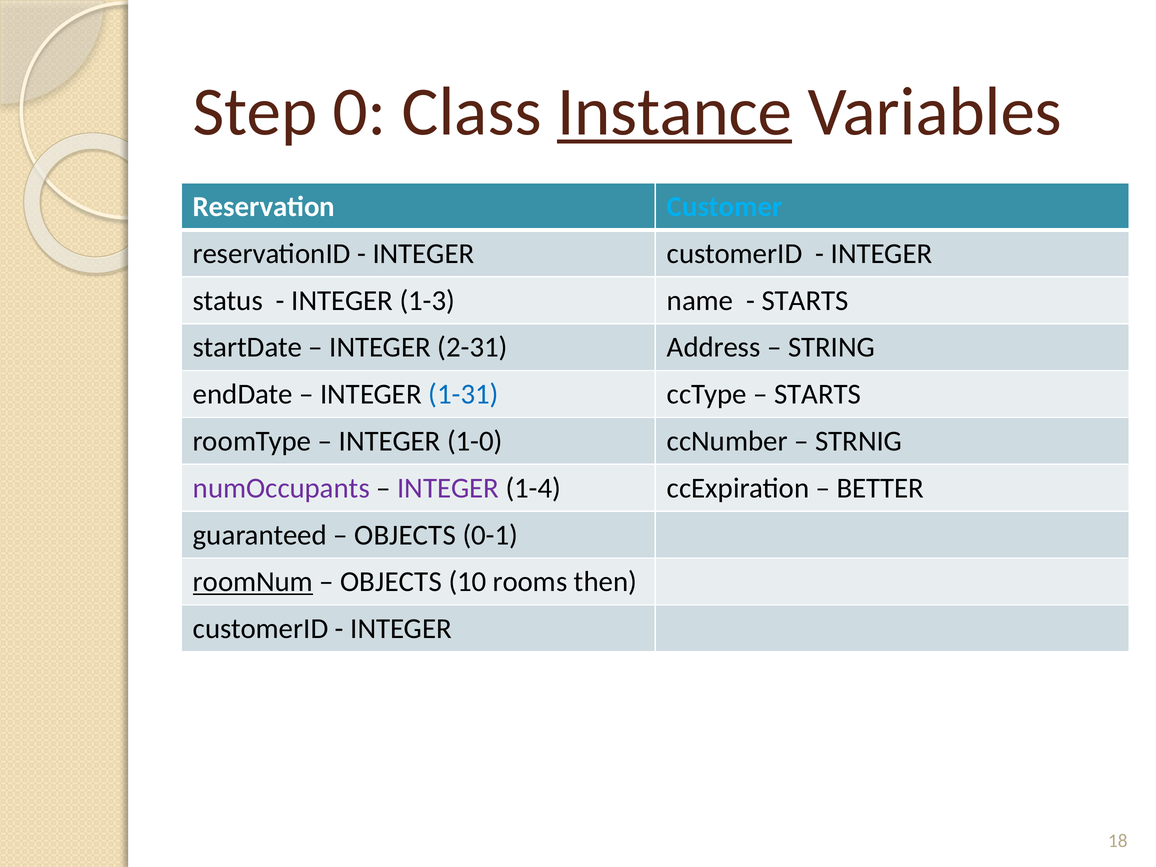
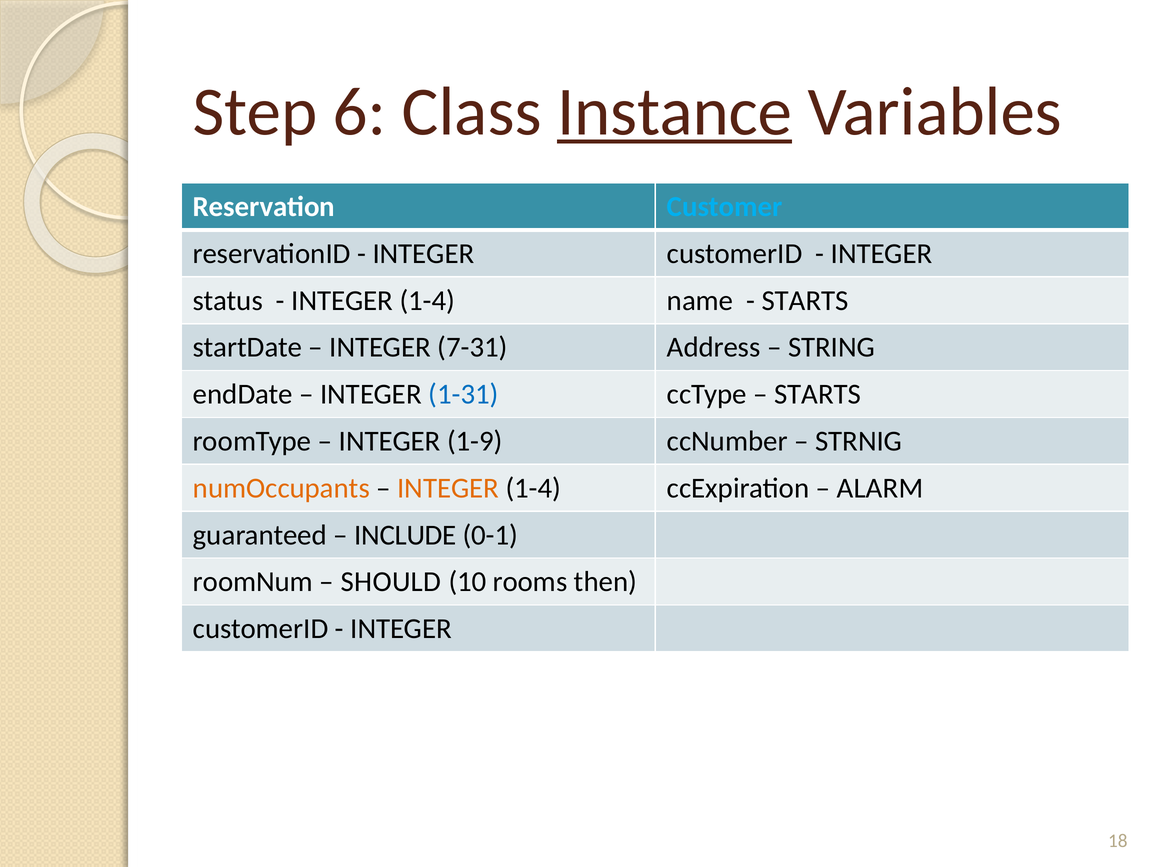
0: 0 -> 6
1-3 at (427, 301): 1-3 -> 1-4
2-31: 2-31 -> 7-31
1-0: 1-0 -> 1-9
numOccupants colour: purple -> orange
INTEGER at (448, 488) colour: purple -> orange
BETTER: BETTER -> ALARM
OBJECTS at (405, 535): OBJECTS -> INCLUDE
roomNum underline: present -> none
OBJECTS at (391, 582): OBJECTS -> SHOULD
